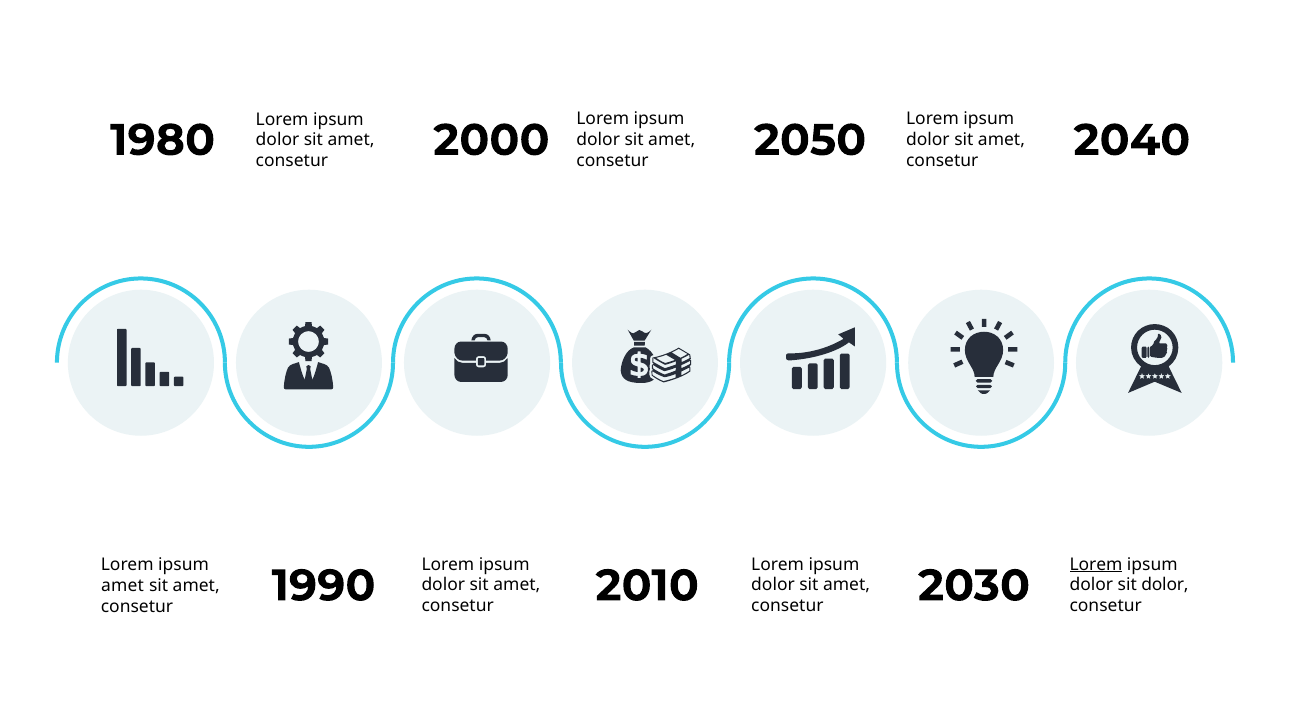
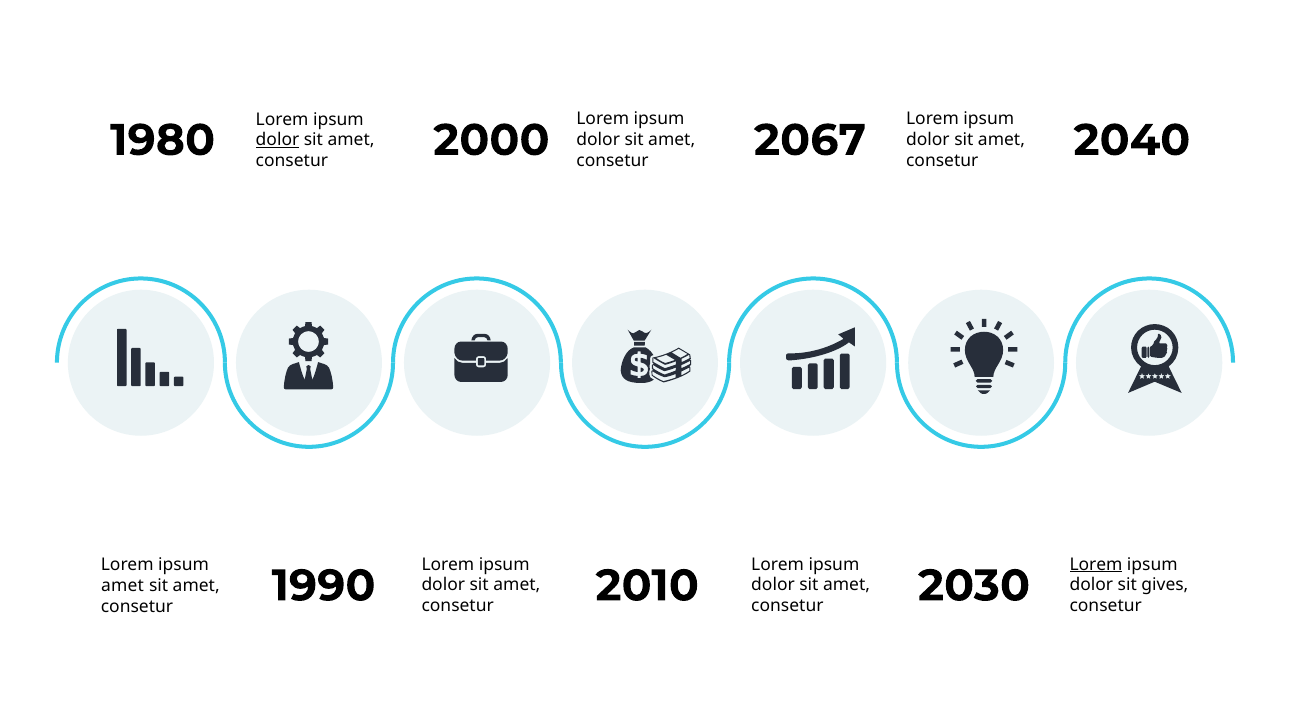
2050: 2050 -> 2067
dolor at (278, 140) underline: none -> present
sit dolor: dolor -> gives
